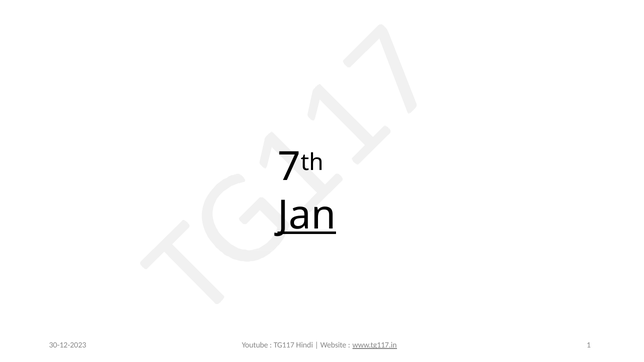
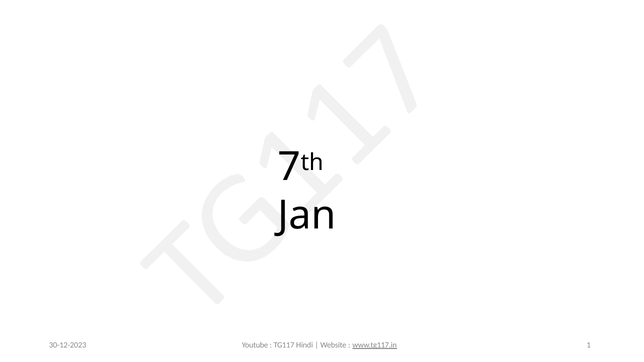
Jan underline: present -> none
